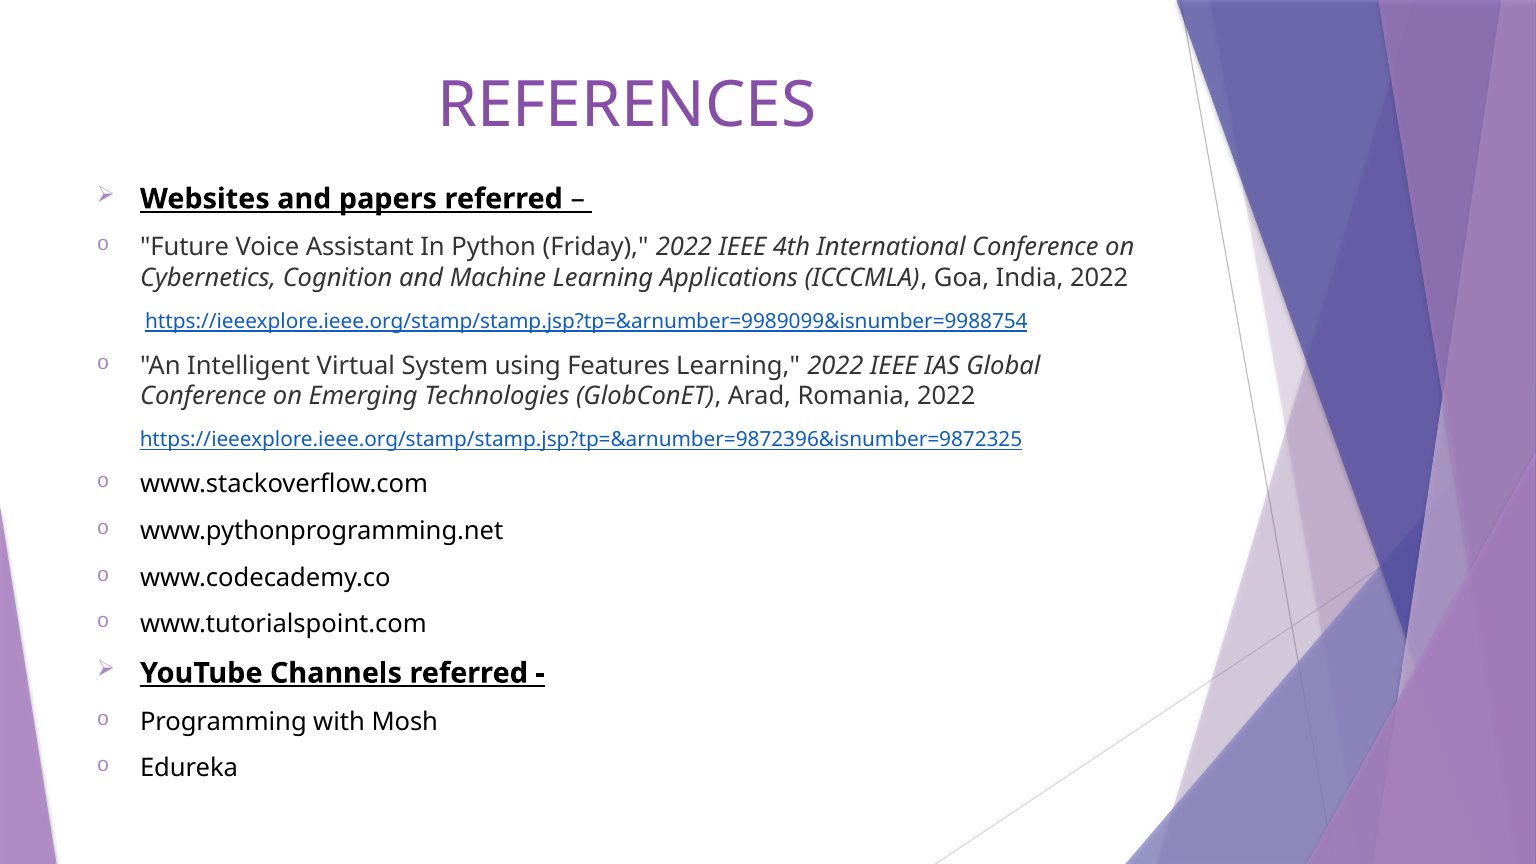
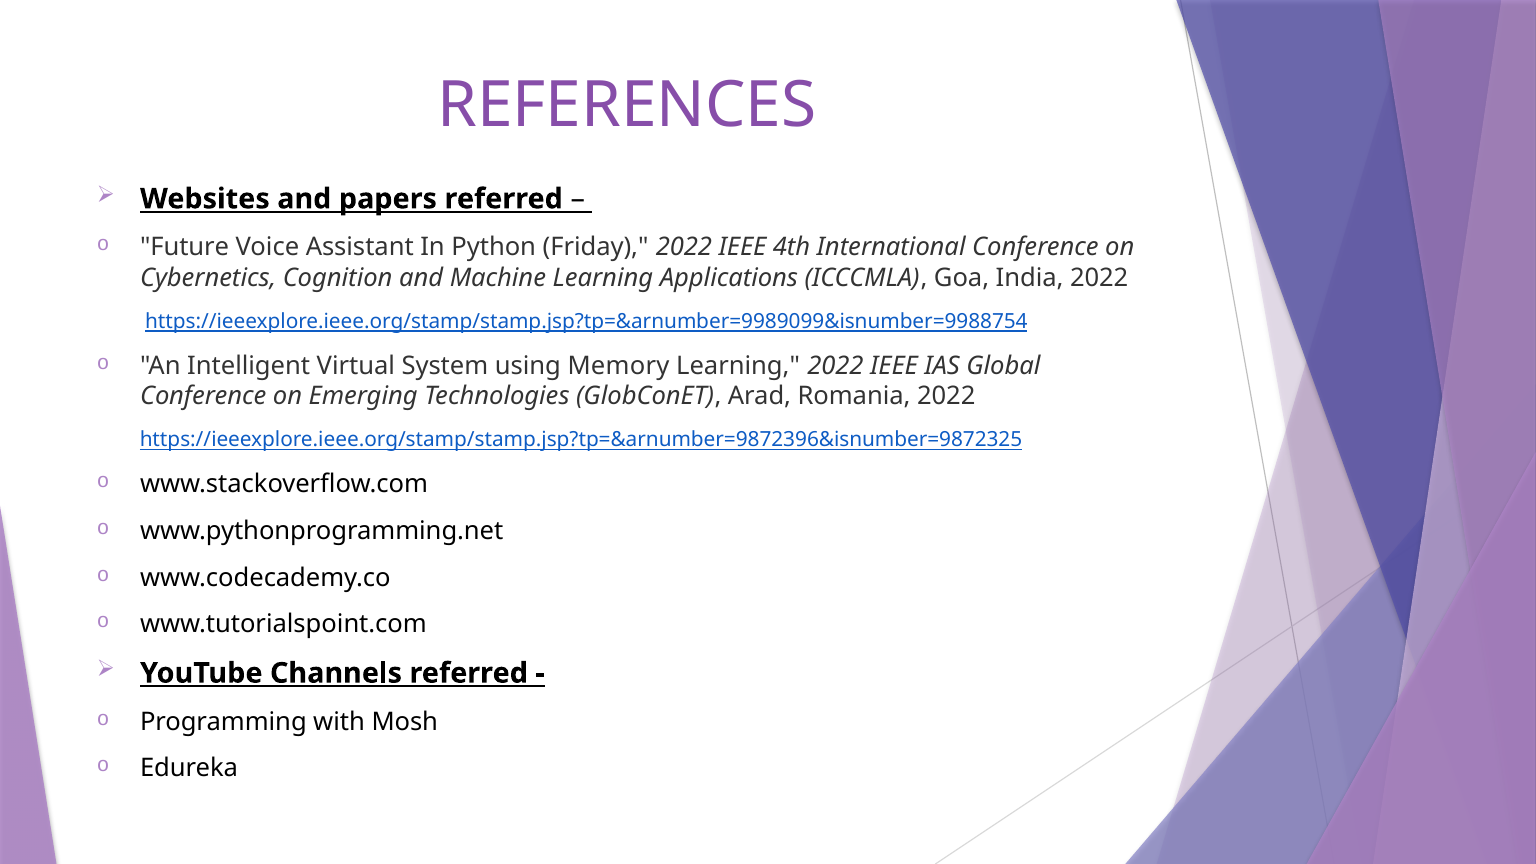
Features: Features -> Memory
